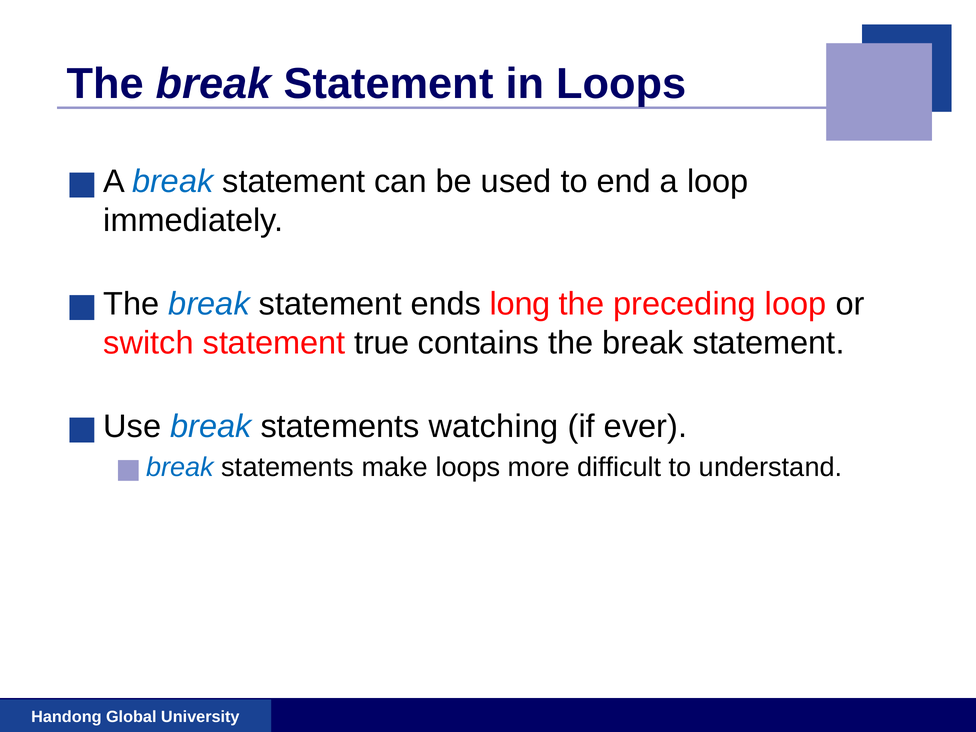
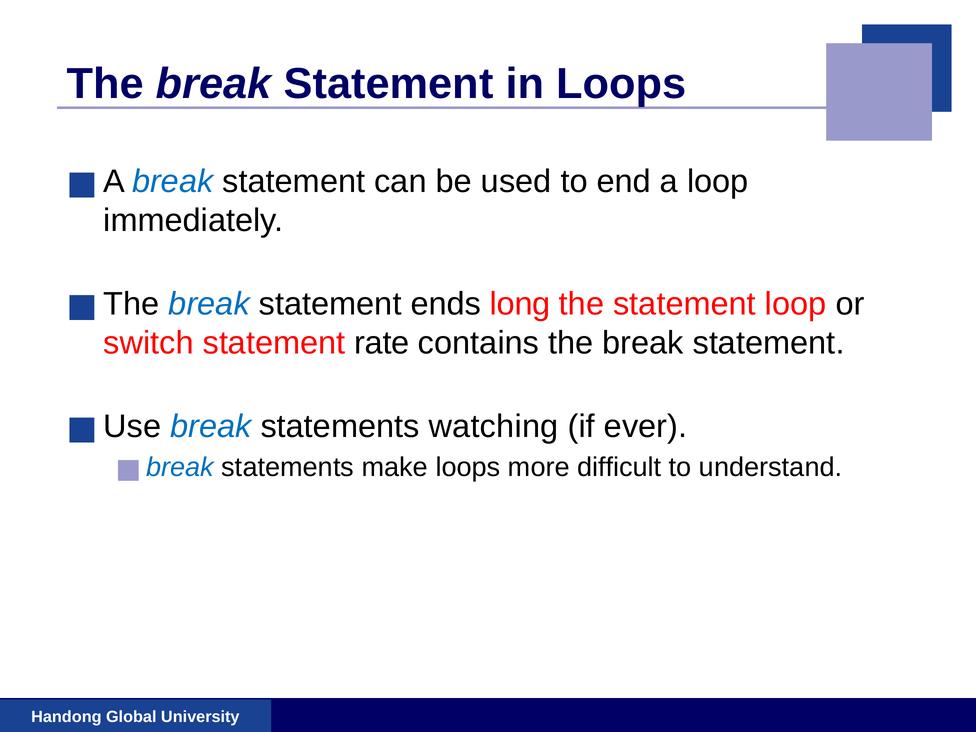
the preceding: preceding -> statement
true: true -> rate
